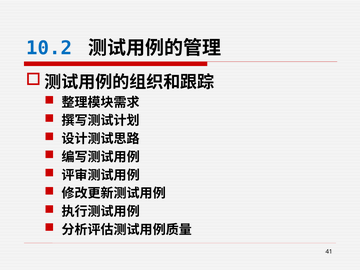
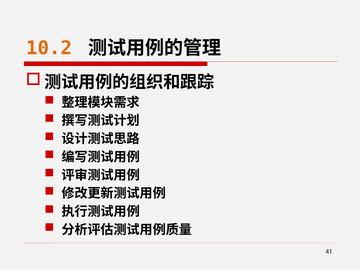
10.2 colour: blue -> orange
